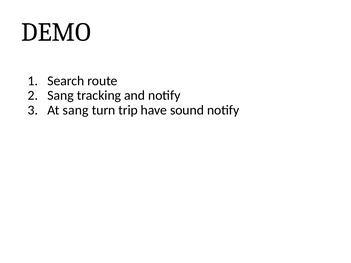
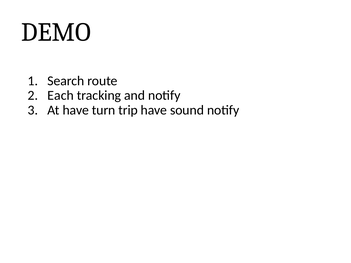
Sang at (61, 96): Sang -> Each
At sang: sang -> have
